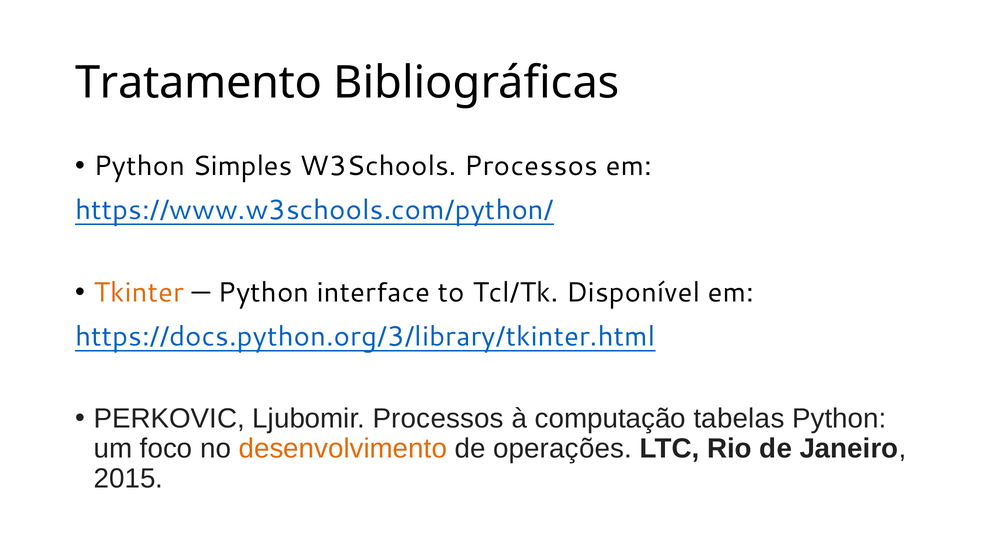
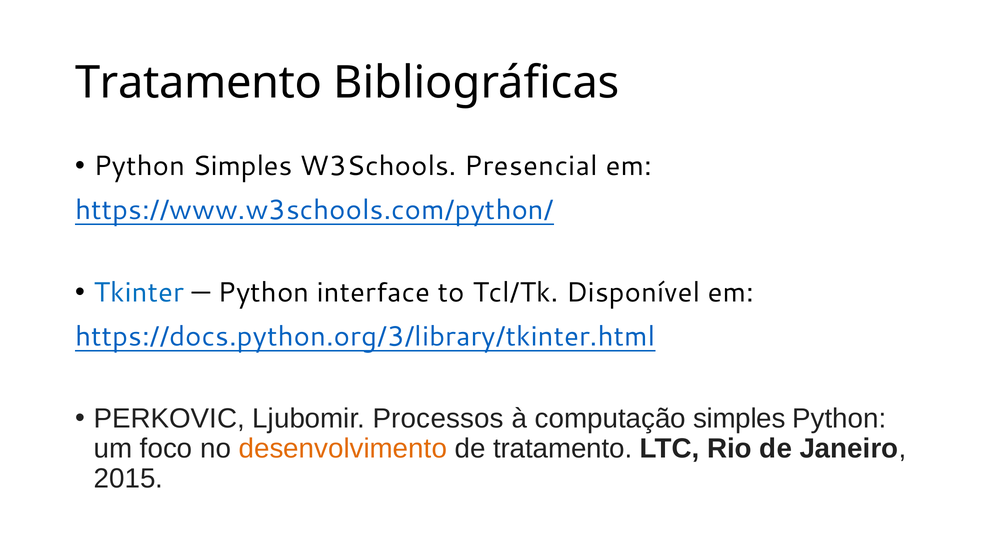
W3Schools Processos: Processos -> Presencial
Tkinter colour: orange -> blue
computação tabelas: tabelas -> simples
de operações: operações -> tratamento
